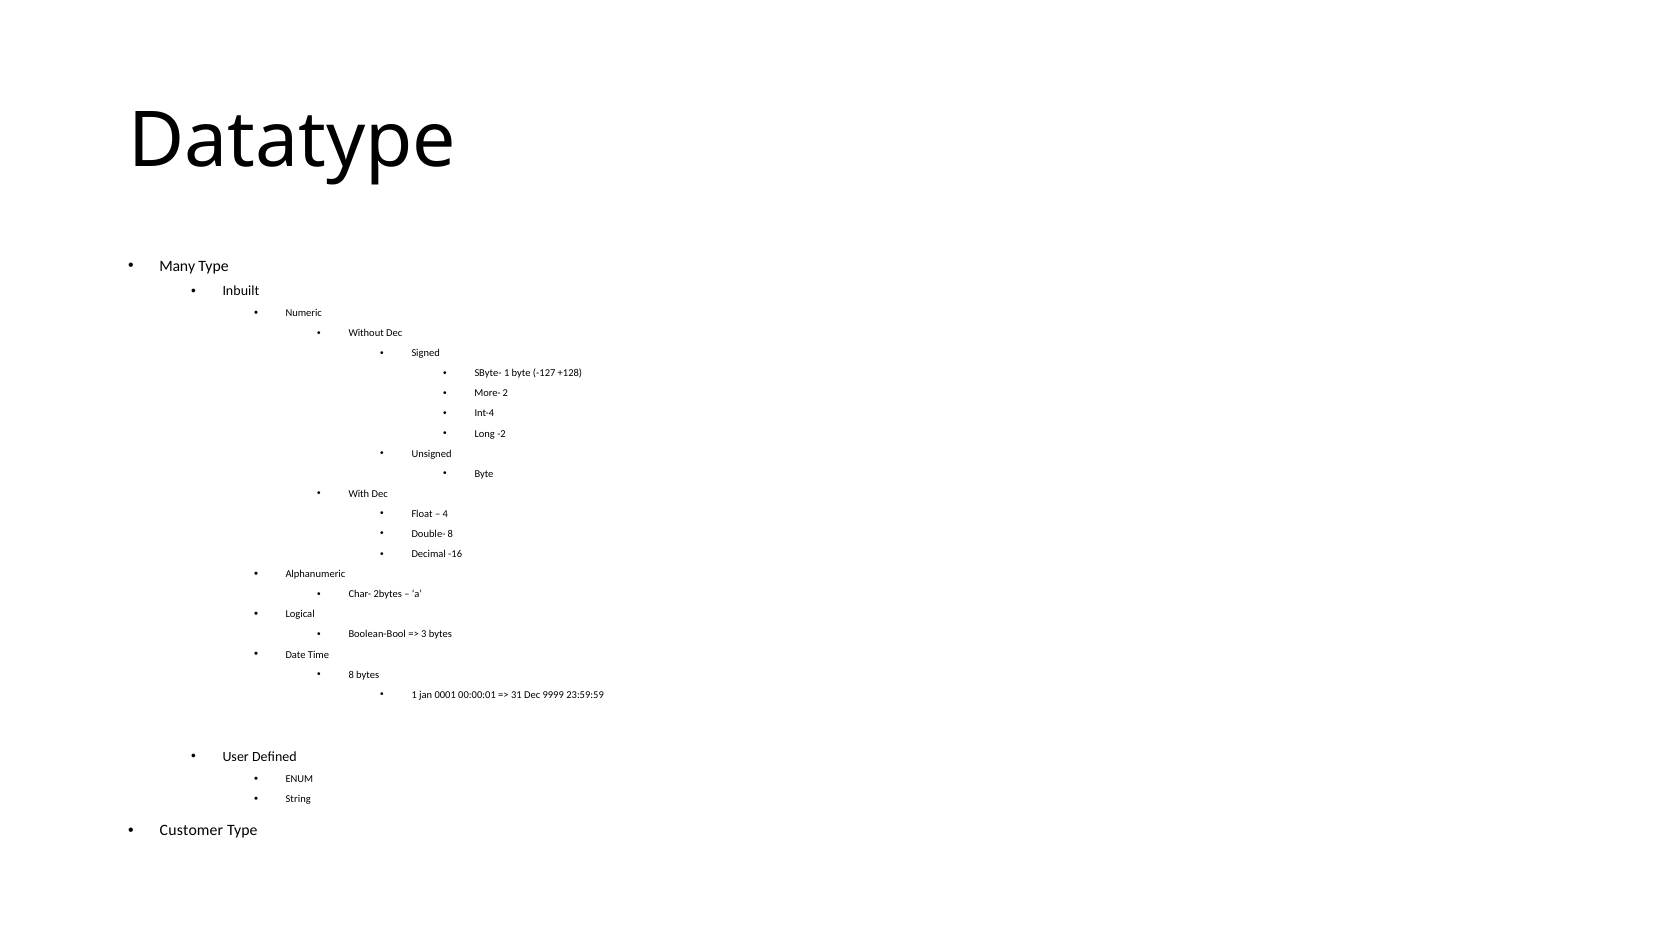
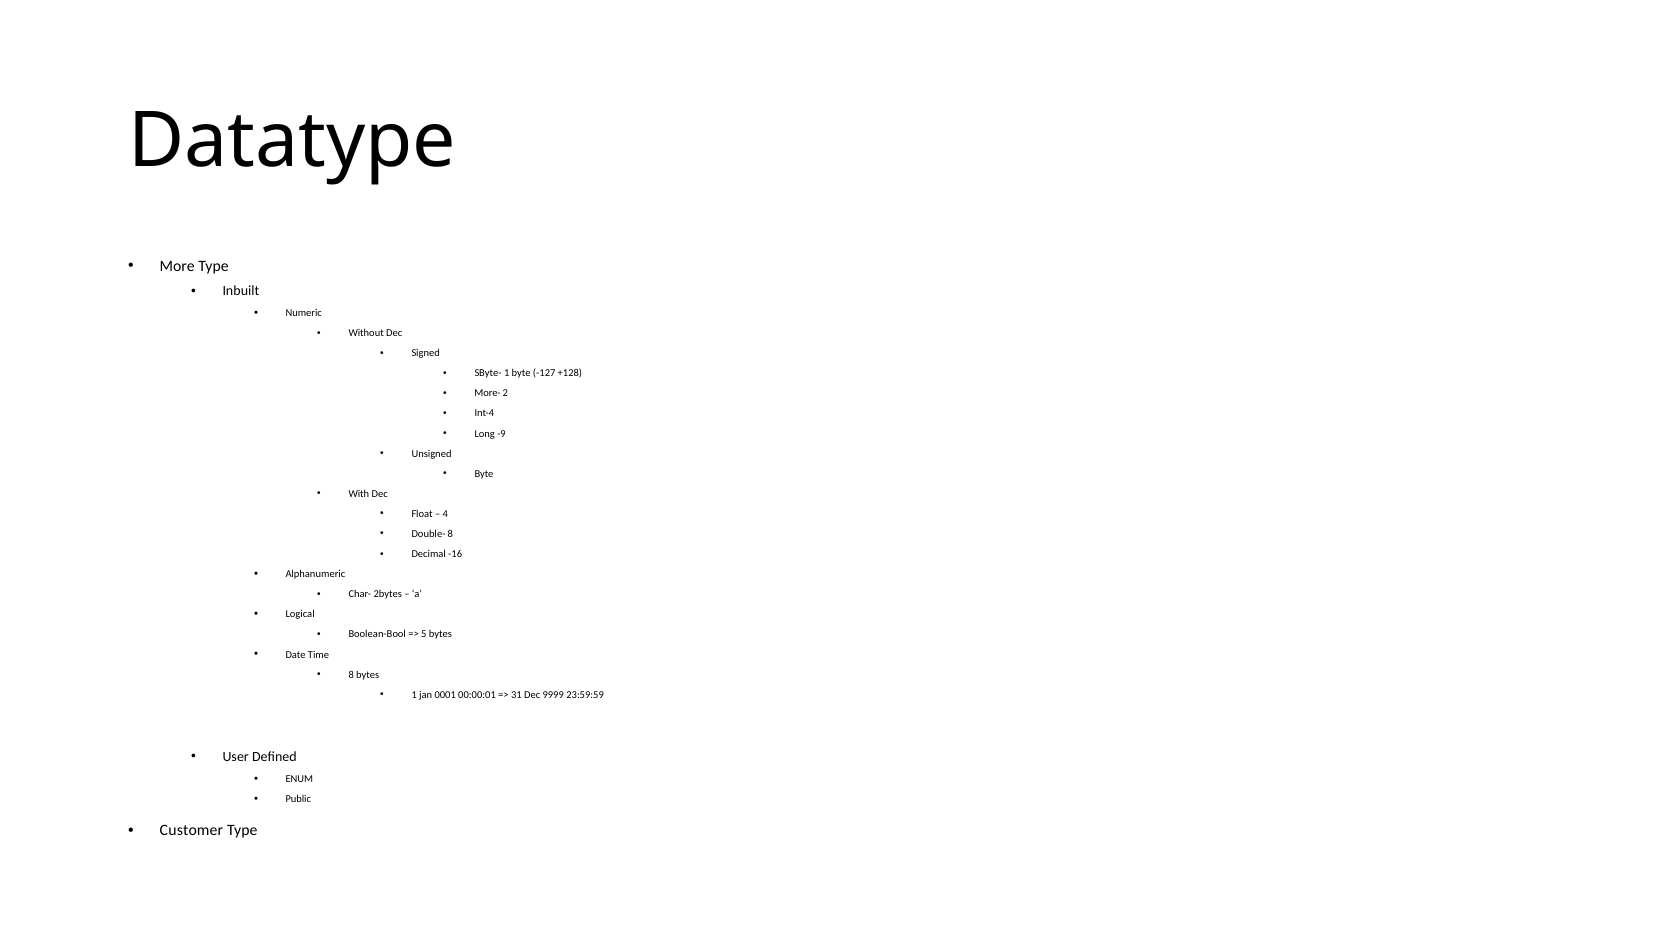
Many: Many -> More
-2: -2 -> -9
3: 3 -> 5
String: String -> Public
